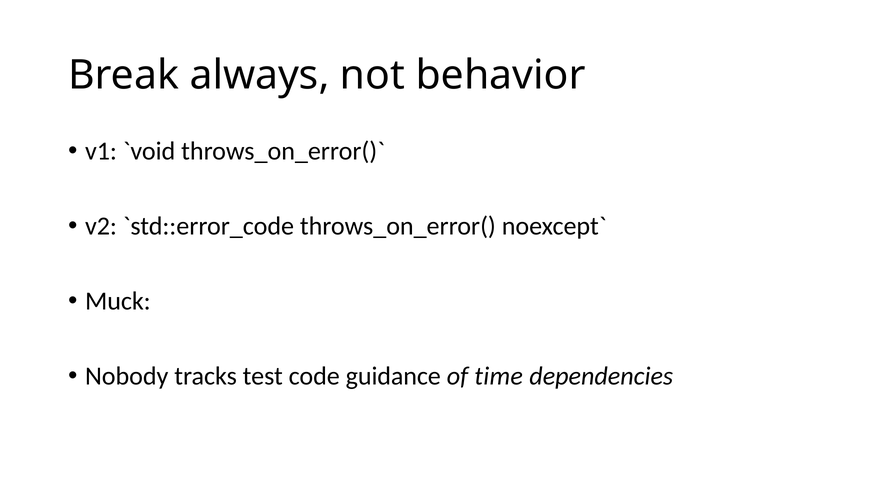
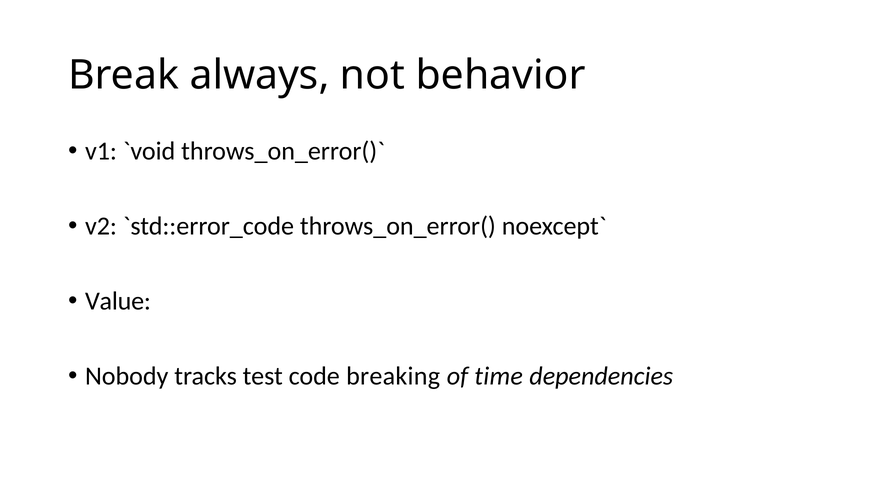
Muck: Muck -> Value
guidance: guidance -> breaking
